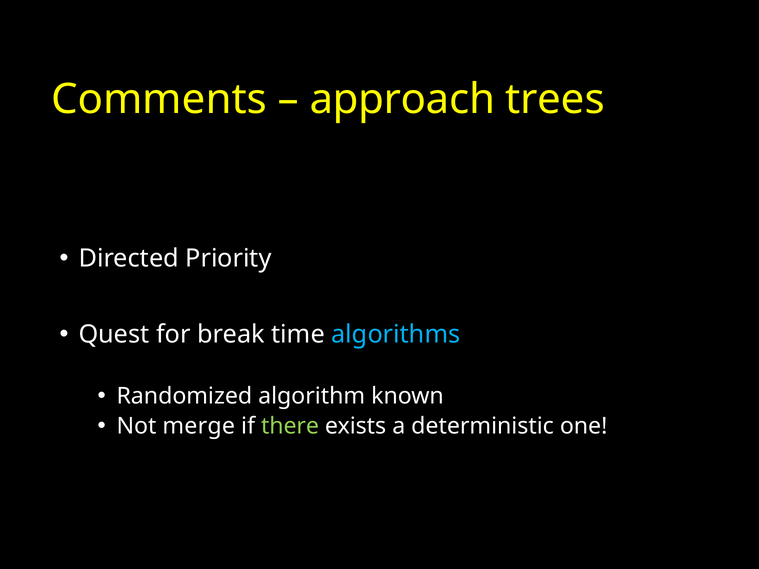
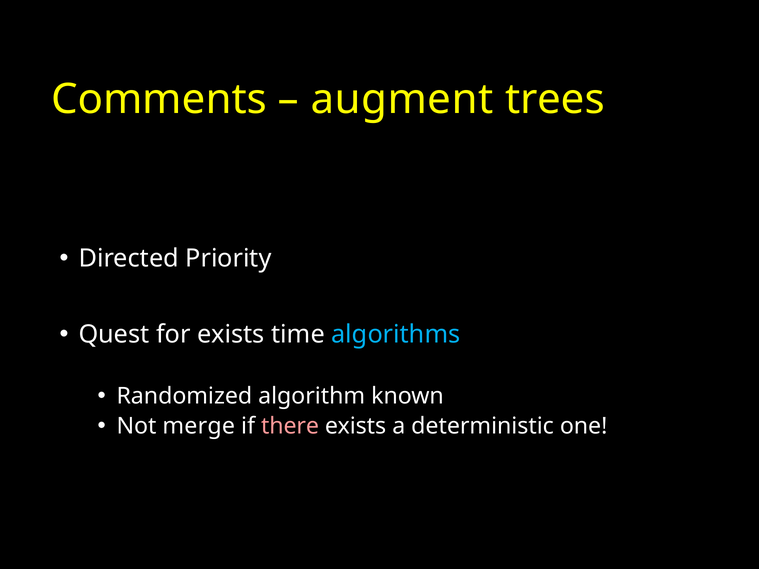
approach: approach -> augment
for break: break -> exists
there colour: light green -> pink
